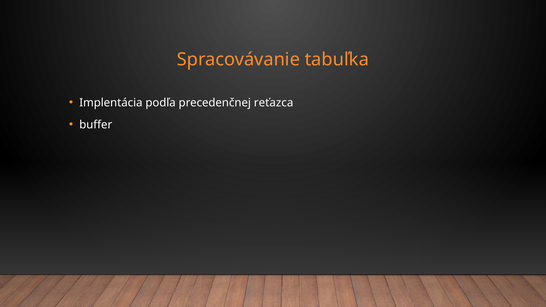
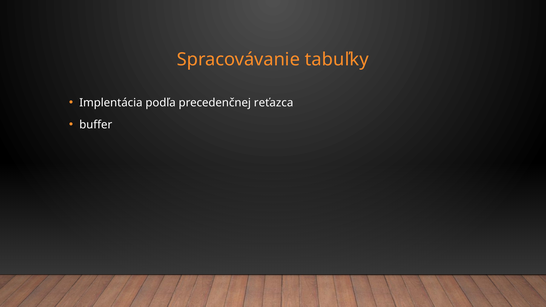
tabuľka: tabuľka -> tabuľky
